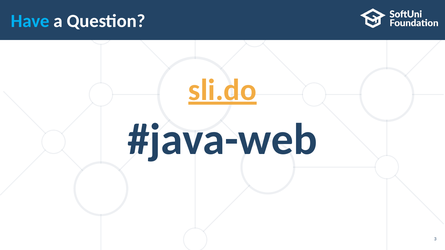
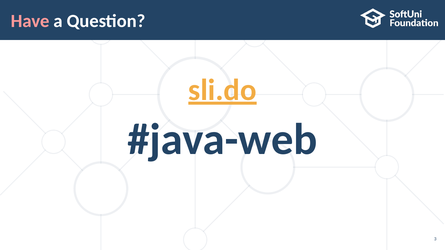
Have colour: light blue -> pink
